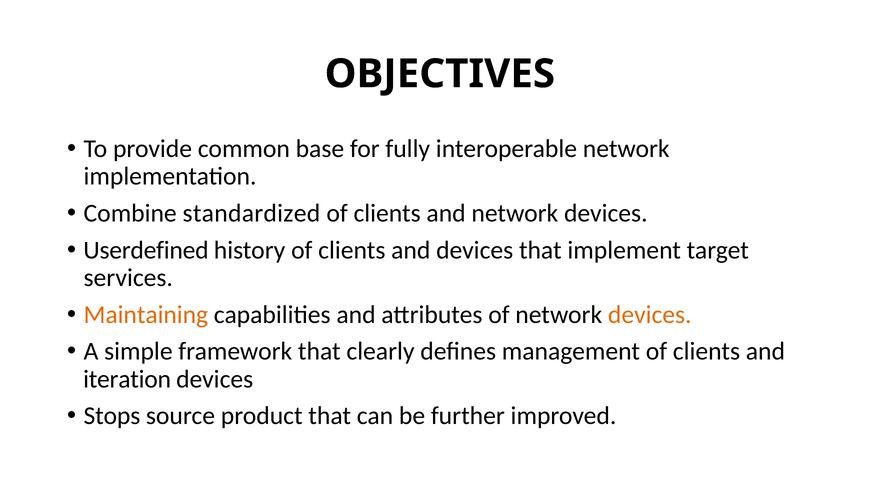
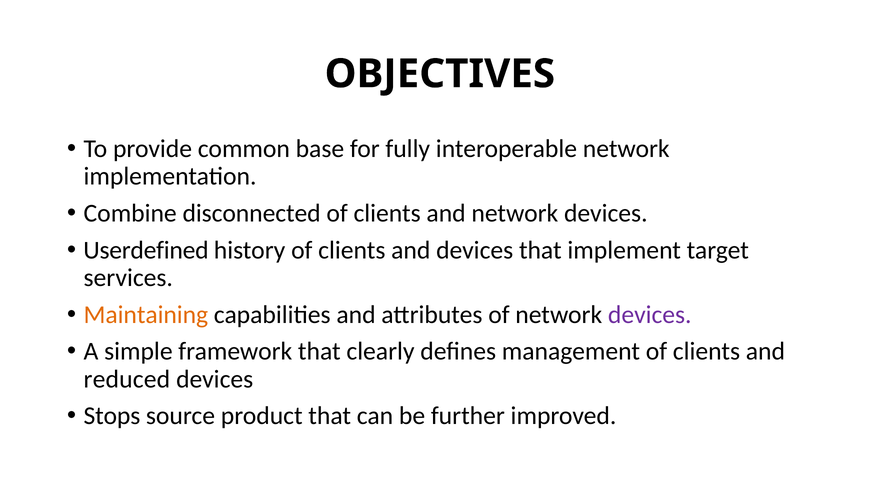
standardized: standardized -> disconnected
devices at (650, 315) colour: orange -> purple
iteration: iteration -> reduced
